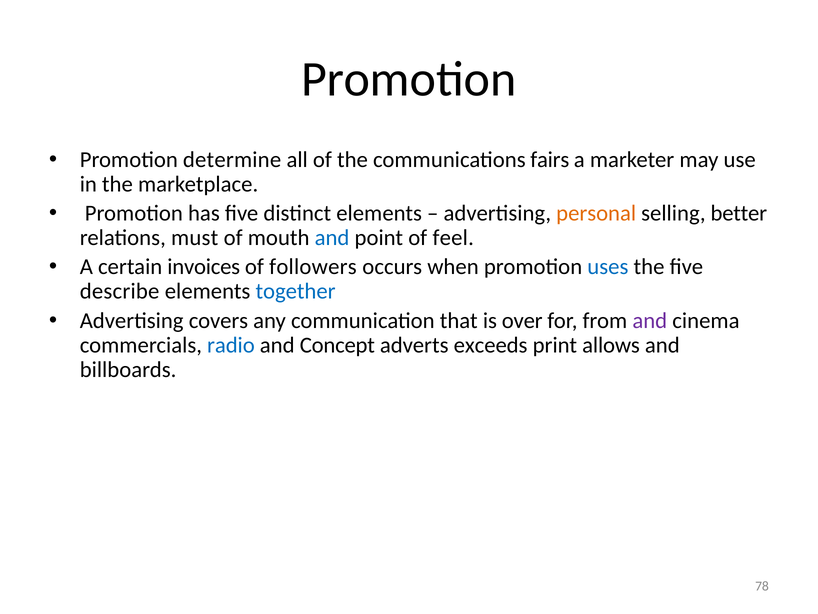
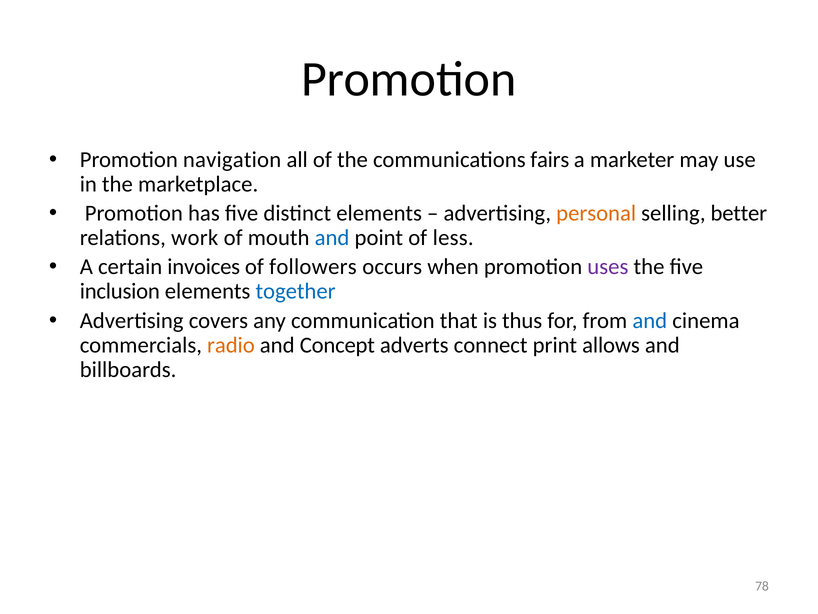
determine: determine -> navigation
must: must -> work
feel: feel -> less
uses colour: blue -> purple
describe: describe -> inclusion
over: over -> thus
and at (650, 320) colour: purple -> blue
radio colour: blue -> orange
exceeds: exceeds -> connect
